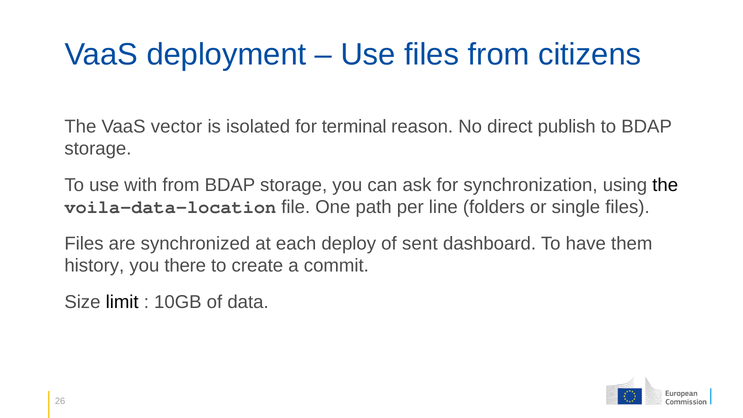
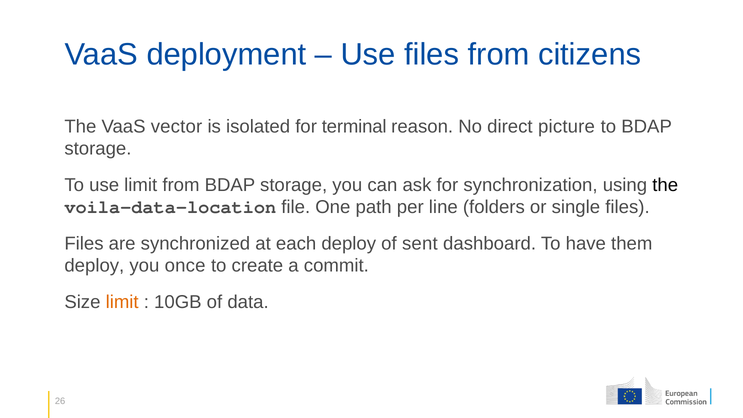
publish: publish -> picture
use with: with -> limit
history at (94, 266): history -> deploy
there: there -> once
limit at (122, 302) colour: black -> orange
